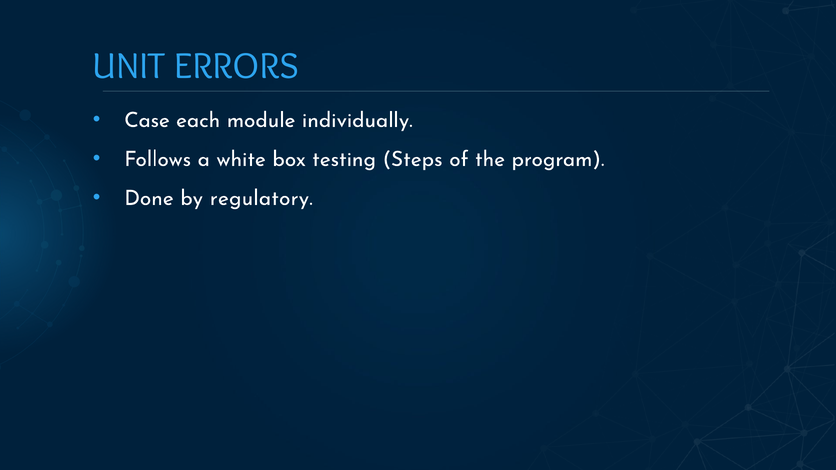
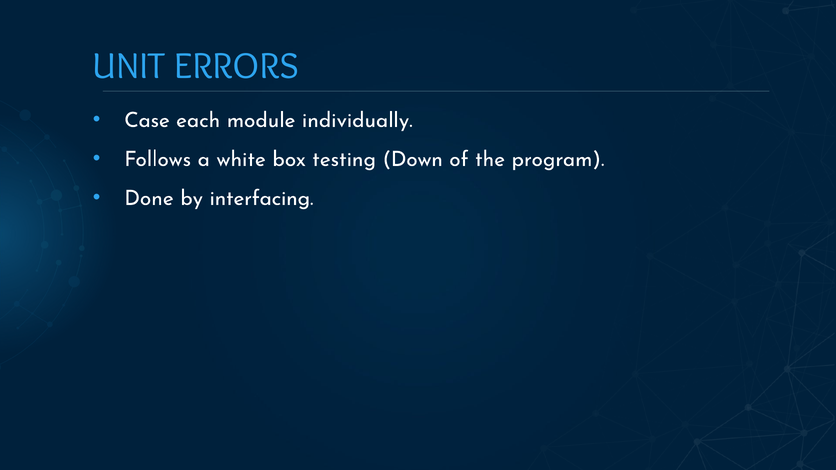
Steps: Steps -> Down
regulatory: regulatory -> interfacing
